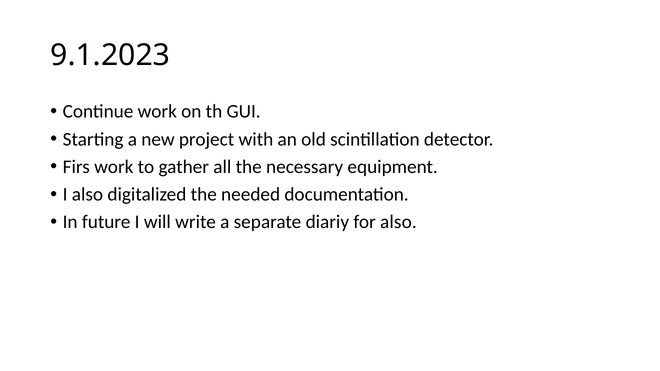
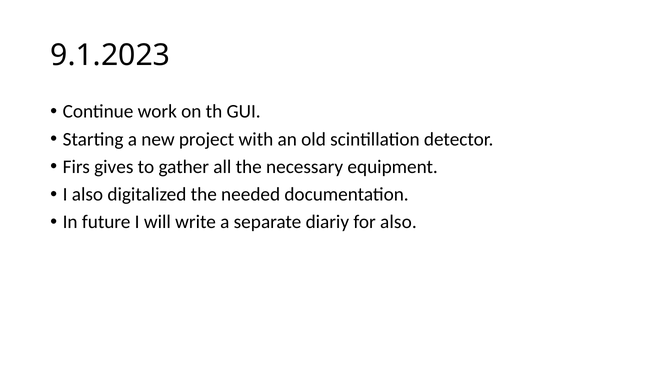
Firs work: work -> gives
